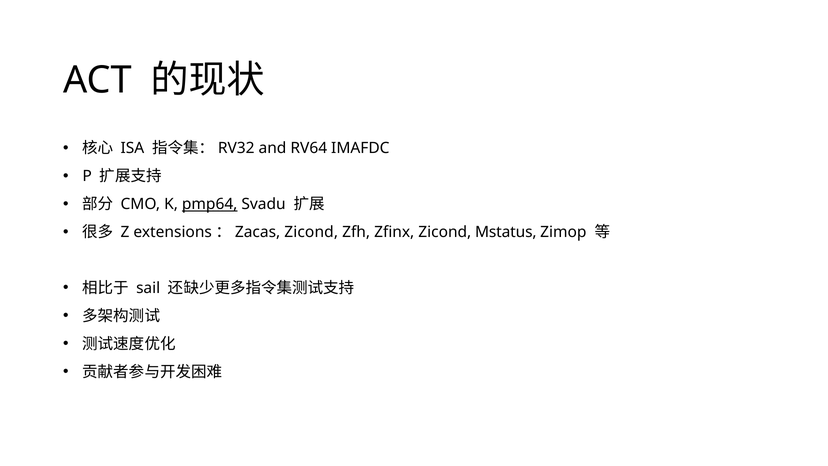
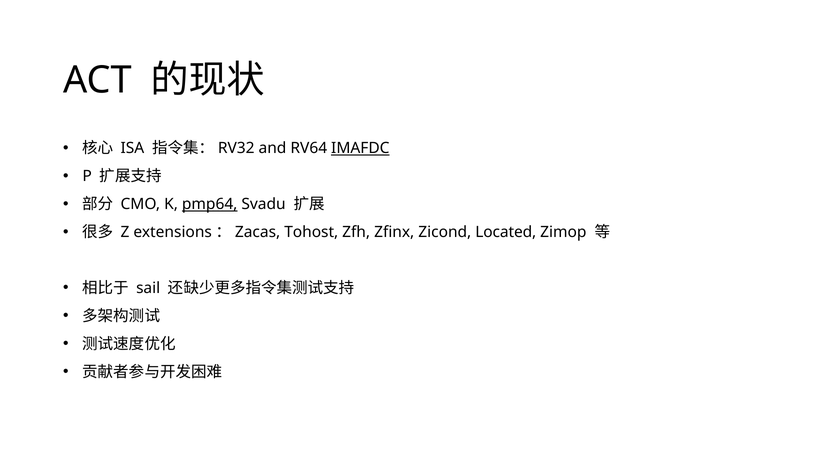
IMAFDC underline: none -> present
extensions：Zacas Zicond: Zicond -> Tohost
Mstatus: Mstatus -> Located
